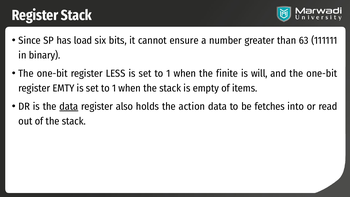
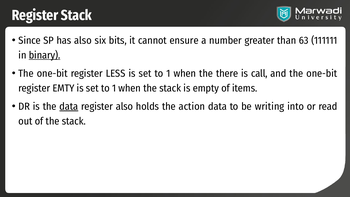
has load: load -> also
binary underline: none -> present
finite: finite -> there
will: will -> call
fetches: fetches -> writing
